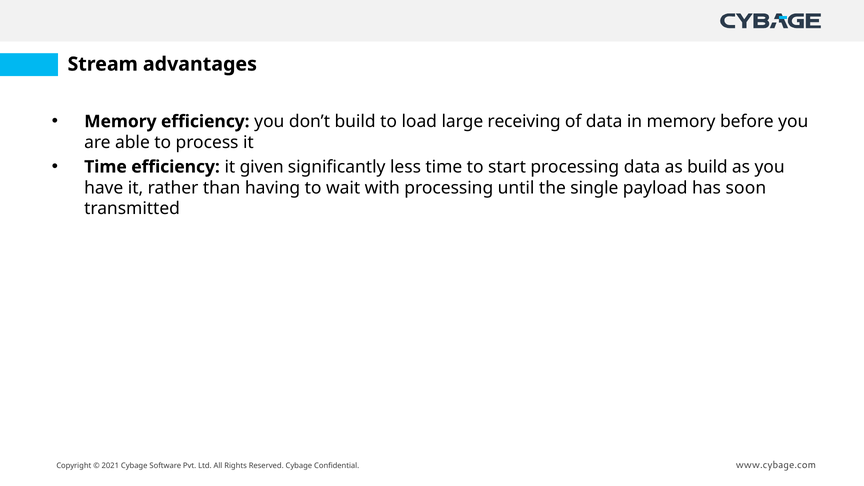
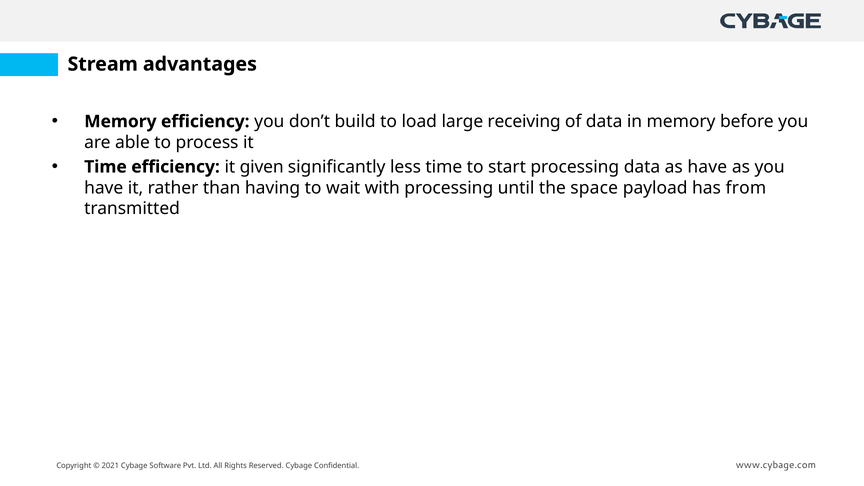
as build: build -> have
single: single -> space
soon: soon -> from
